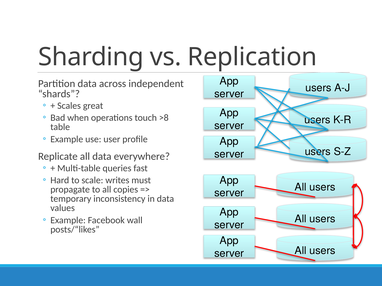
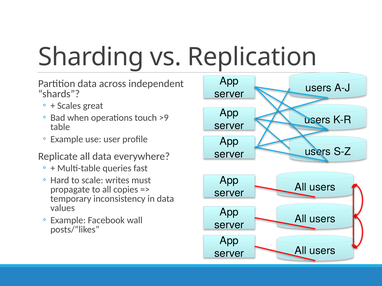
>8: >8 -> >9
